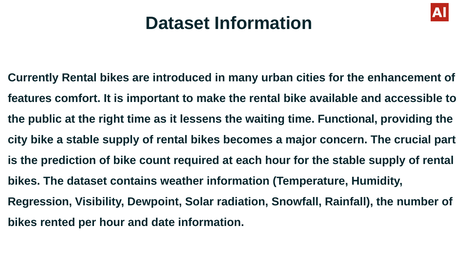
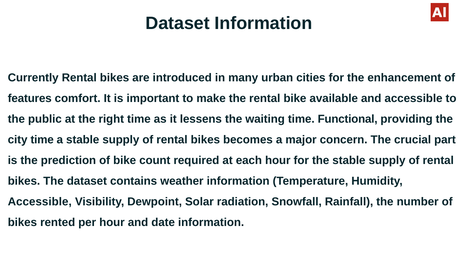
city bike: bike -> time
Regression at (40, 201): Regression -> Accessible
